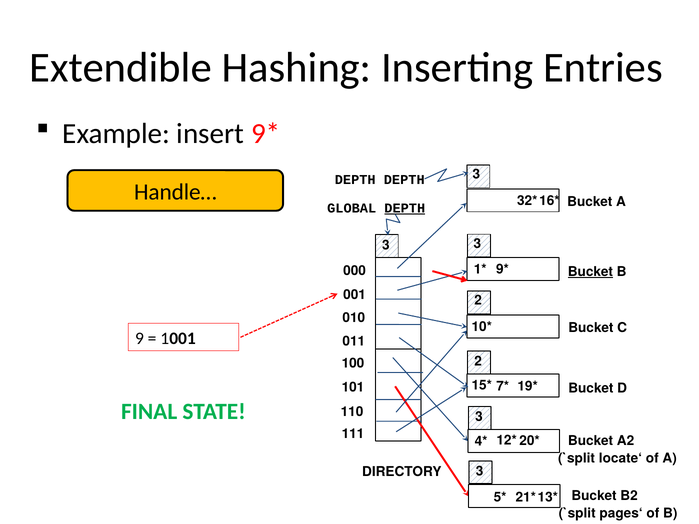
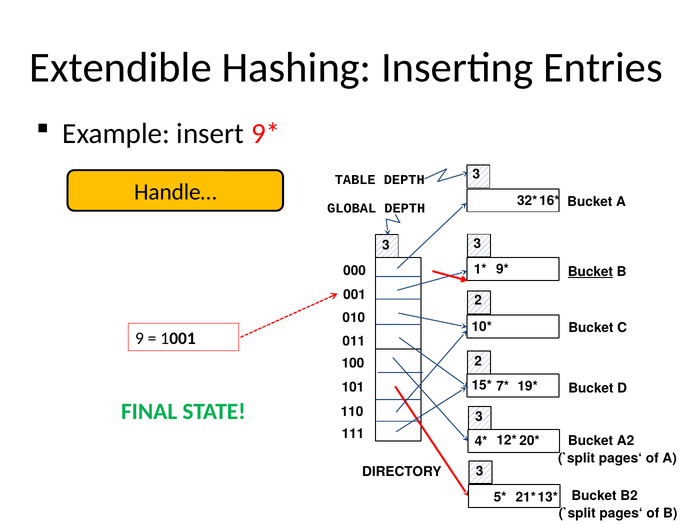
DEPTH at (355, 180): DEPTH -> TABLE
DEPTH at (405, 208) underline: present -> none
locate‘ at (620, 458): locate‘ -> pages‘
